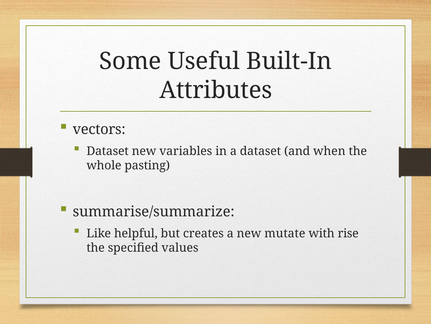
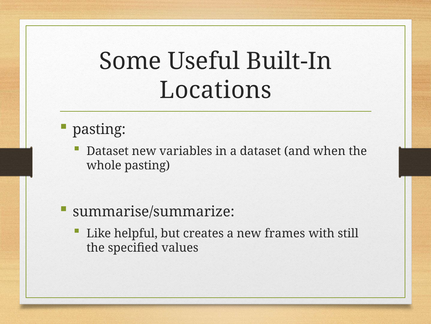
Attributes: Attributes -> Locations
vectors at (99, 129): vectors -> pasting
mutate: mutate -> frames
rise: rise -> still
